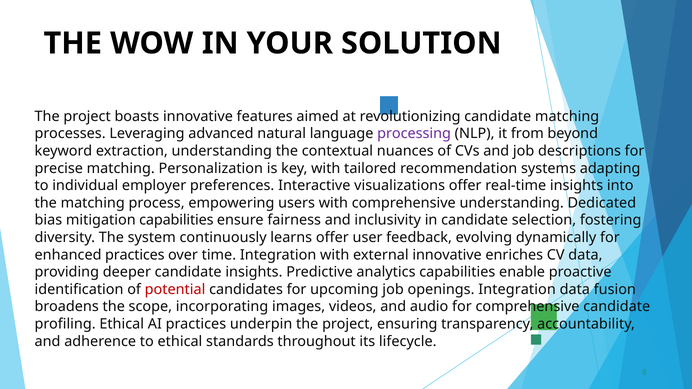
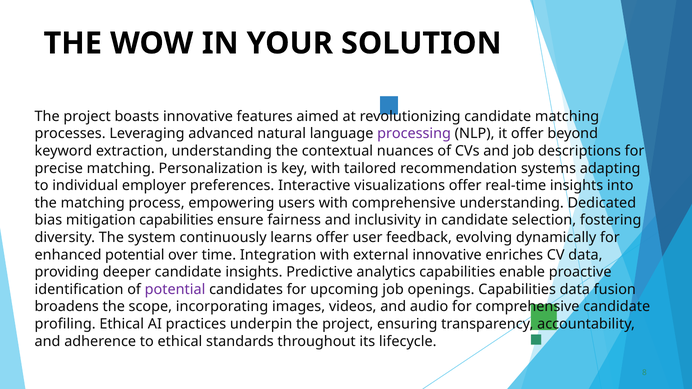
it from: from -> offer
enhanced practices: practices -> potential
potential at (175, 290) colour: red -> purple
openings Integration: Integration -> Capabilities
